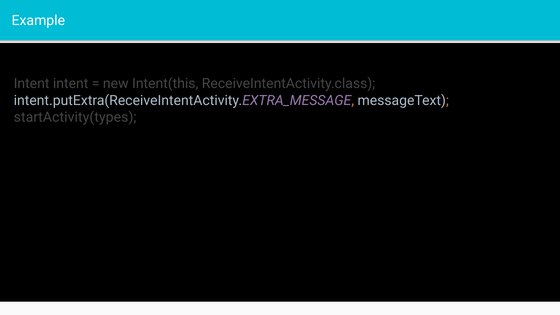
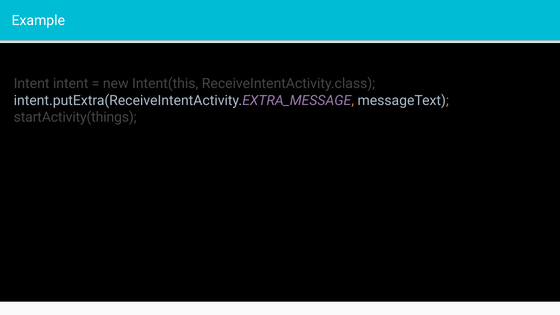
startActivity(types: startActivity(types -> startActivity(things
